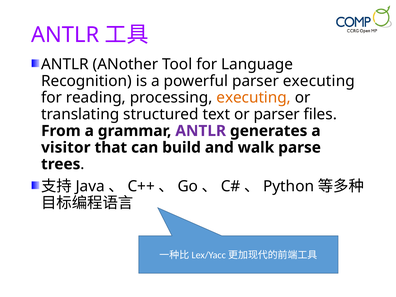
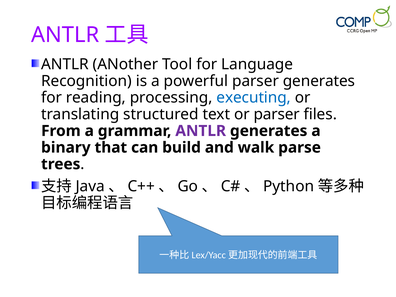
parser executing: executing -> generates
executing at (254, 98) colour: orange -> blue
visitor: visitor -> binary
